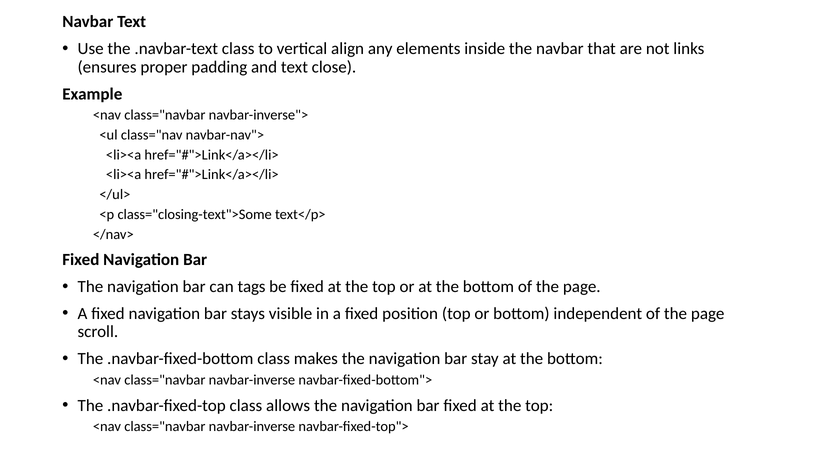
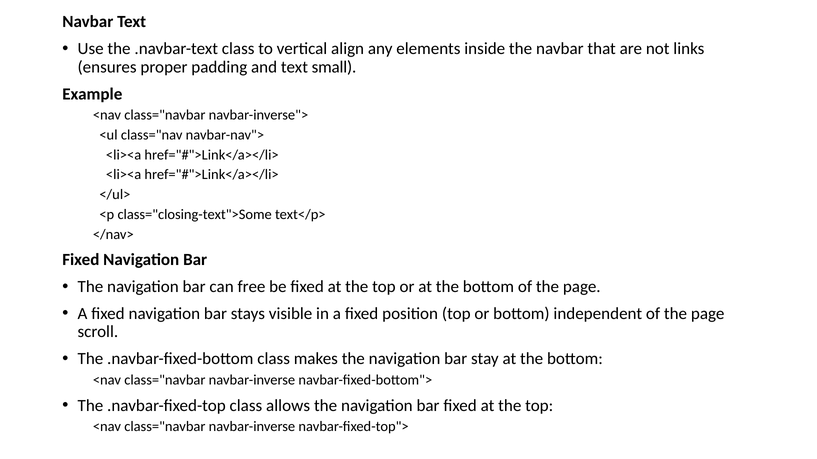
close: close -> small
tags: tags -> free
